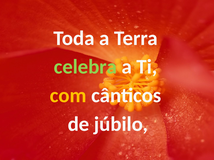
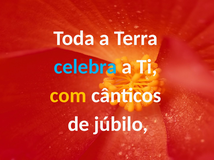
celebra colour: light green -> light blue
